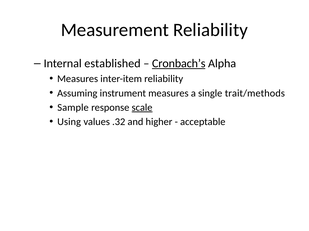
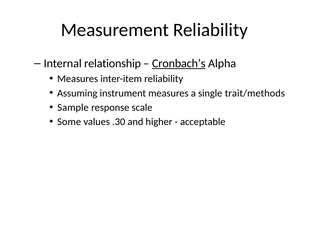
established: established -> relationship
scale underline: present -> none
Using: Using -> Some
.32: .32 -> .30
